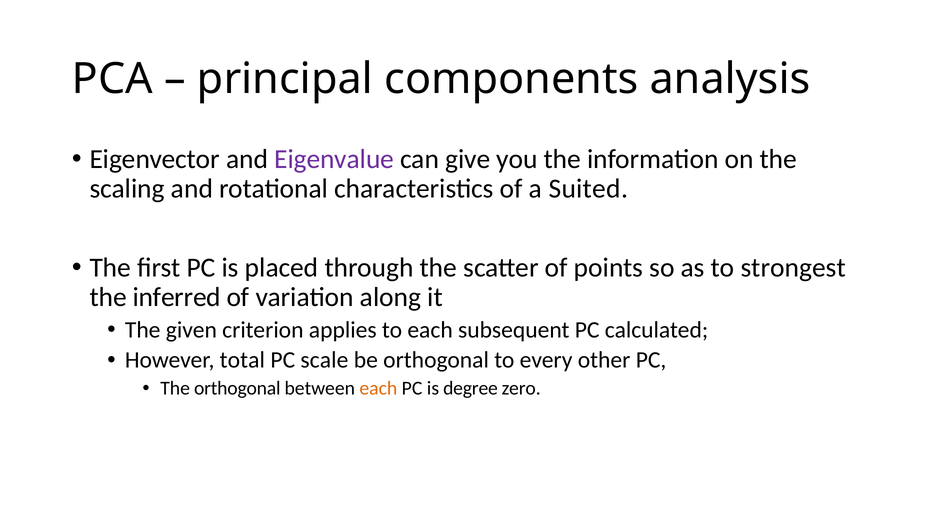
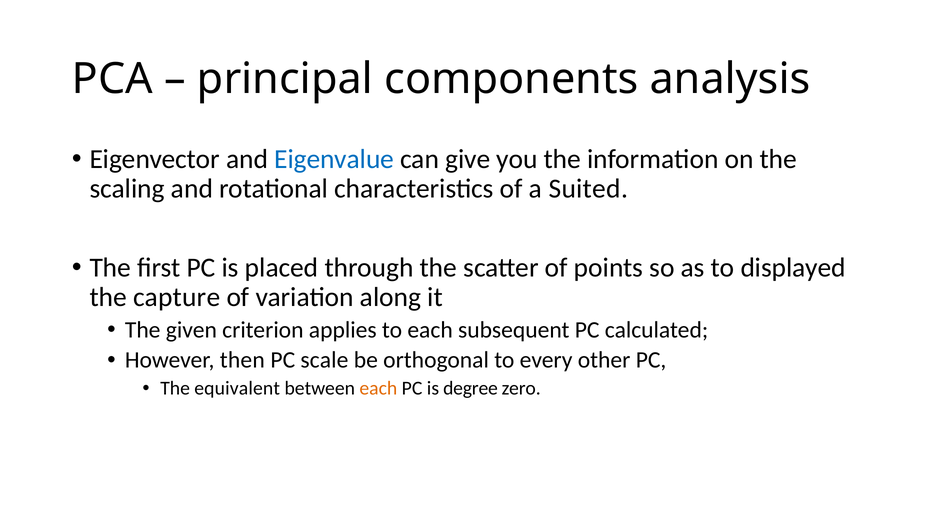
Eigenvalue colour: purple -> blue
strongest: strongest -> displayed
inferred: inferred -> capture
total: total -> then
The orthogonal: orthogonal -> equivalent
